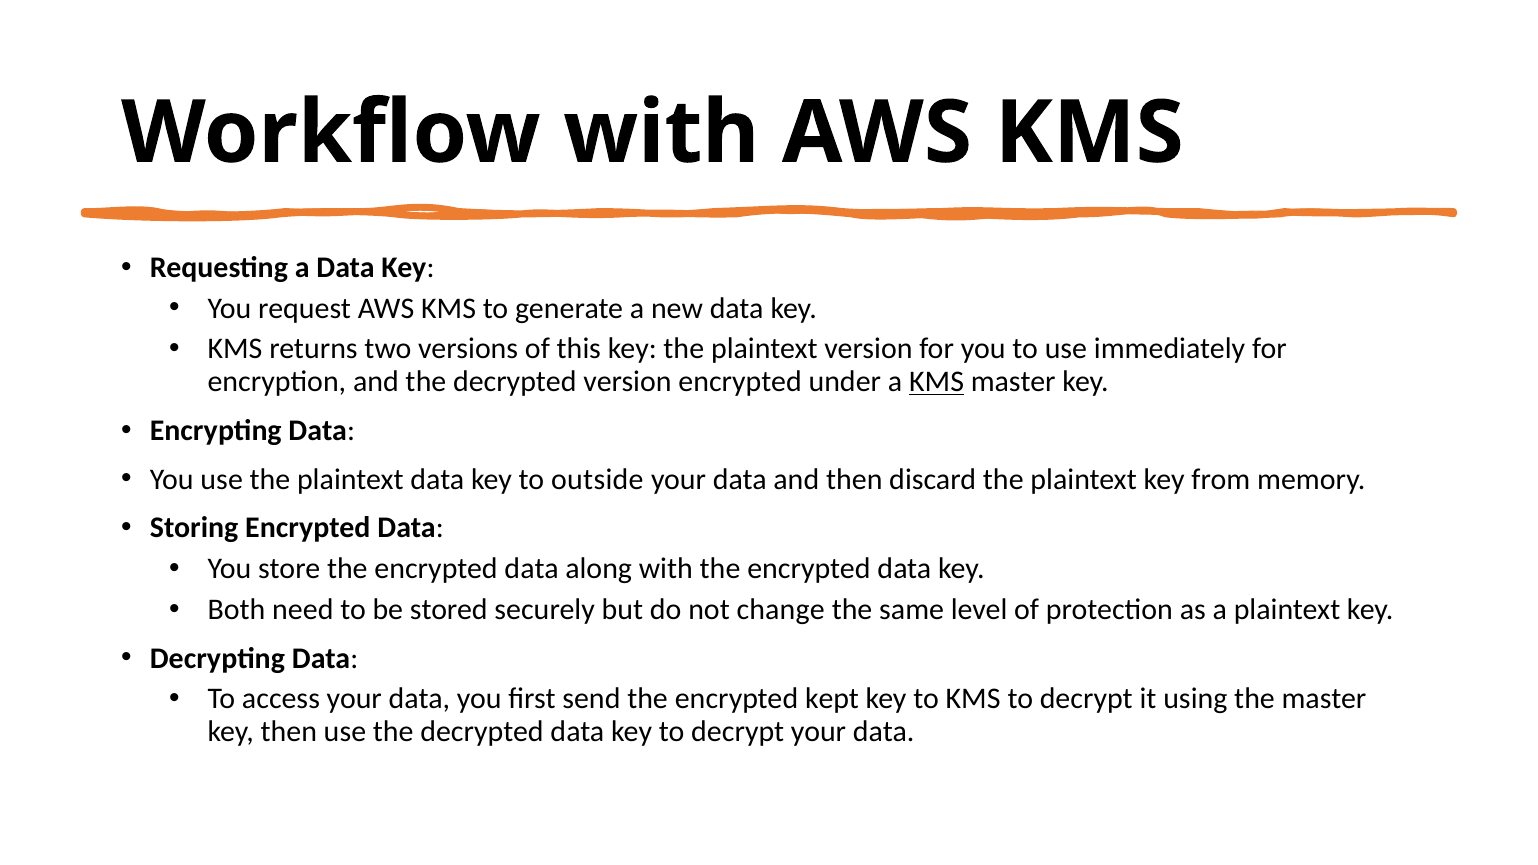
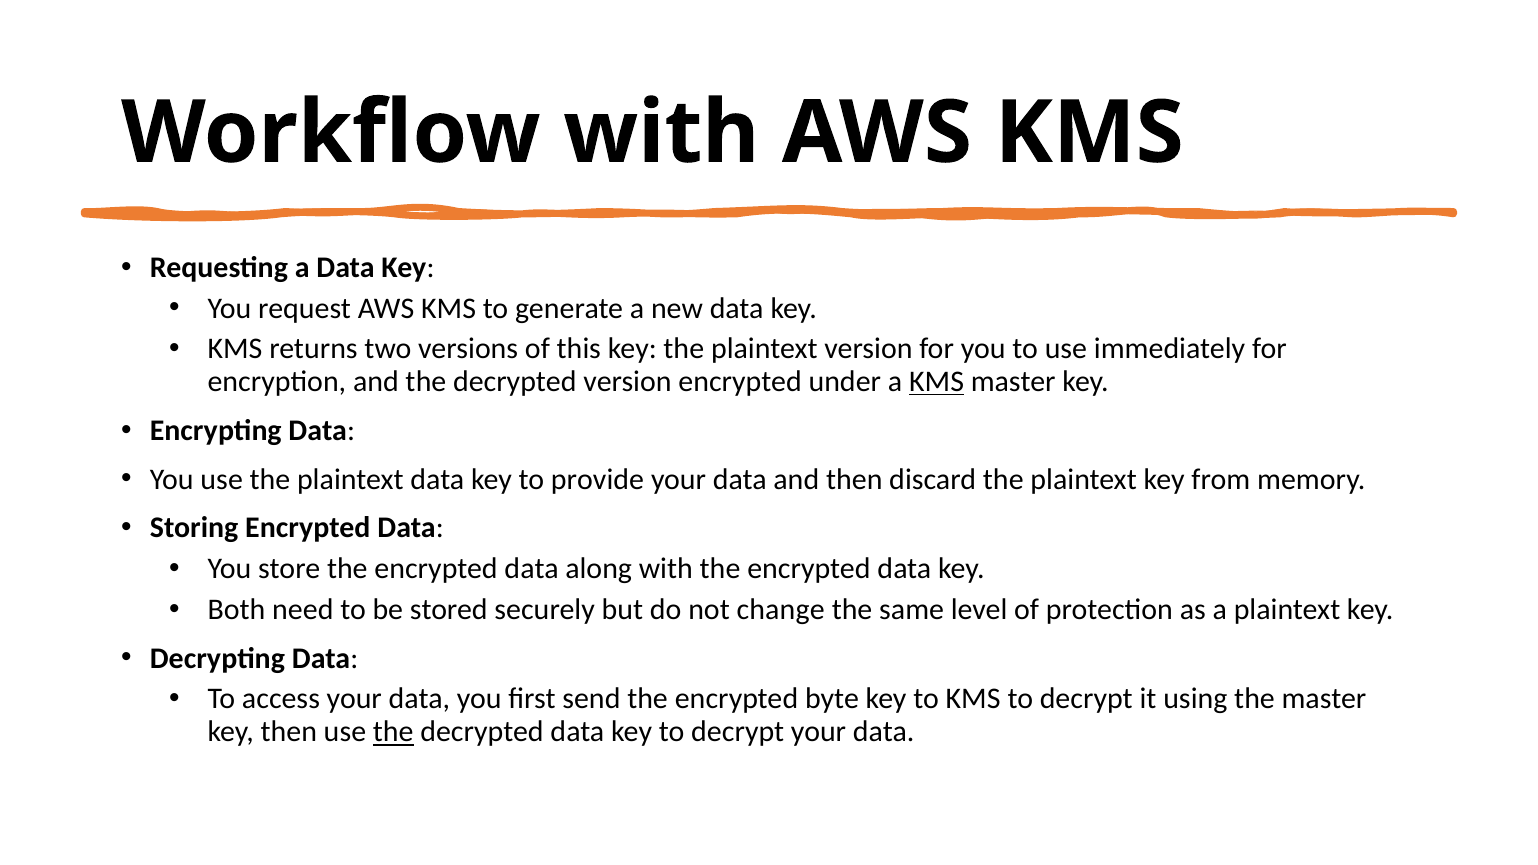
outside: outside -> provide
kept: kept -> byte
the at (393, 732) underline: none -> present
